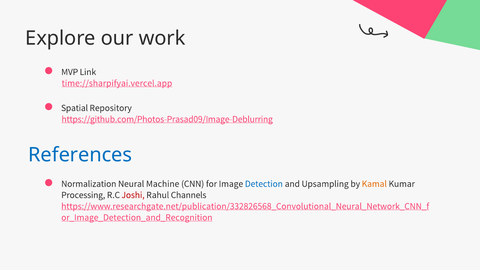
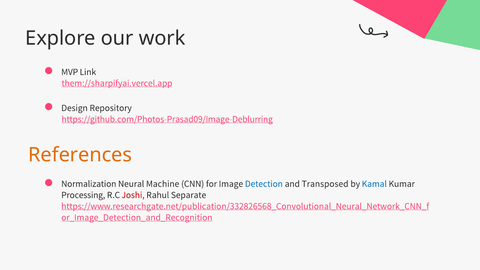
time://sharpifyai.vercel.app: time://sharpifyai.vercel.app -> them://sharpifyai.vercel.app
Spatial: Spatial -> Design
References colour: blue -> orange
Upsampling: Upsampling -> Transposed
Kamal colour: orange -> blue
Channels: Channels -> Separate
